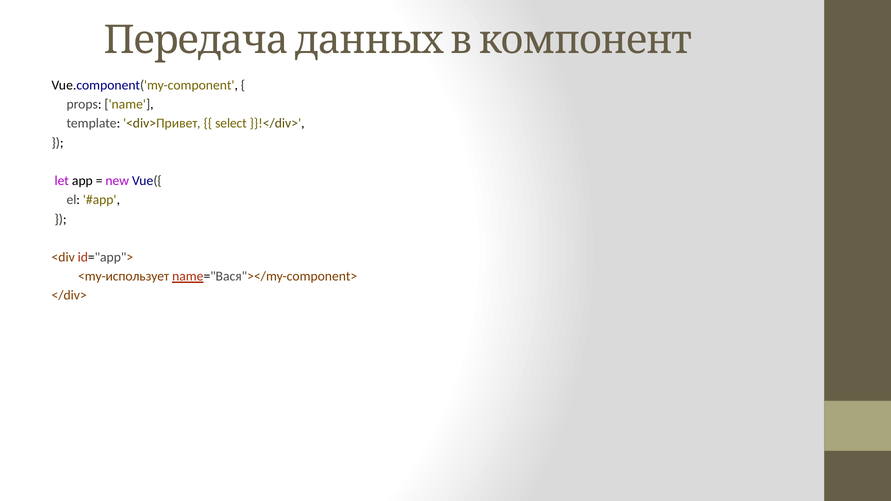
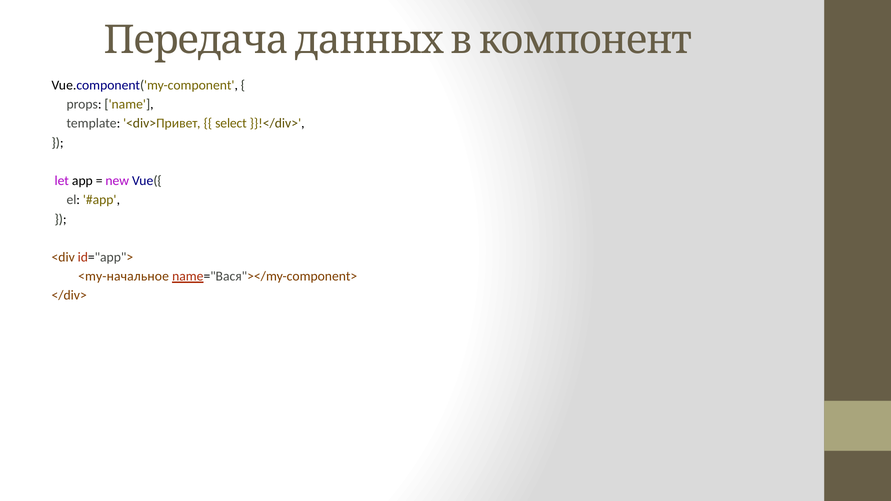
<my-использует: <my-использует -> <my-начальное
